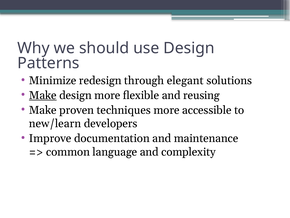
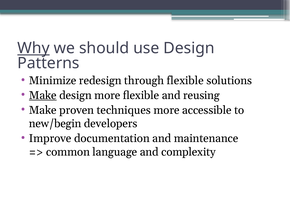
Why underline: none -> present
through elegant: elegant -> flexible
new/learn: new/learn -> new/begin
